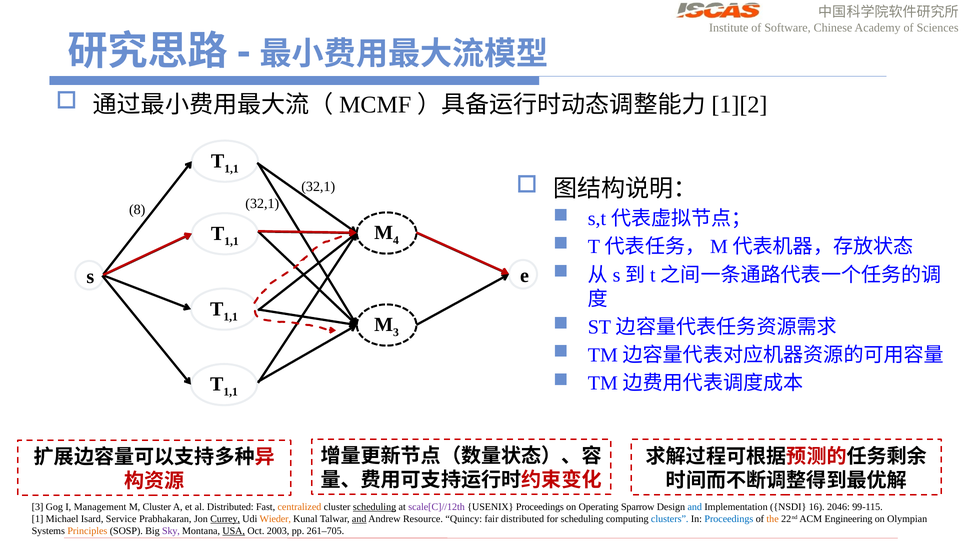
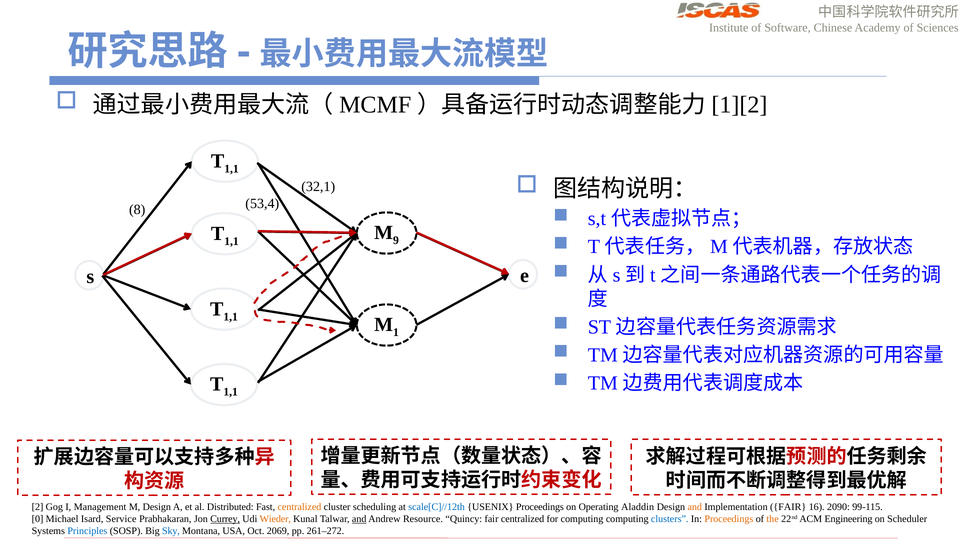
32,1 at (262, 204): 32,1 -> 53,4
4: 4 -> 9
M 3: 3 -> 1
3 at (38, 507): 3 -> 2
M Cluster: Cluster -> Design
scheduling at (375, 507) underline: present -> none
scale[C]//12th colour: purple -> blue
Sparrow: Sparrow -> Aladdin
and at (695, 507) colour: blue -> orange
Implementation NSDI: NSDI -> FAIR
2046: 2046 -> 2090
1: 1 -> 0
fair distributed: distributed -> centralized
for scheduling: scheduling -> computing
Proceedings at (729, 519) colour: blue -> orange
Olympian: Olympian -> Scheduler
Principles colour: orange -> blue
Sky colour: purple -> blue
USA underline: present -> none
2003: 2003 -> 2069
261–705: 261–705 -> 261–272
